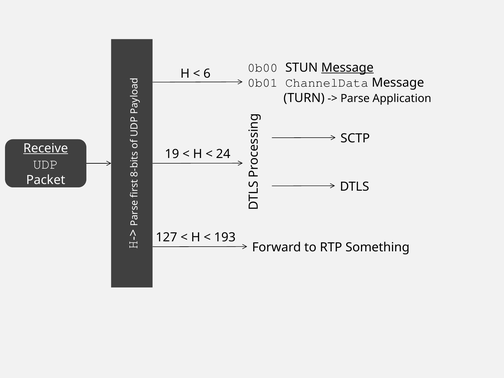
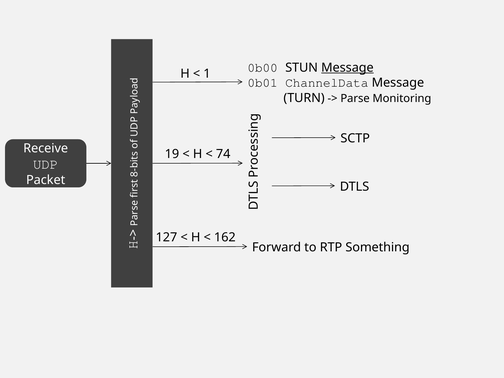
6: 6 -> 1
Application: Application -> Monitoring
Receive underline: present -> none
24: 24 -> 74
193: 193 -> 162
